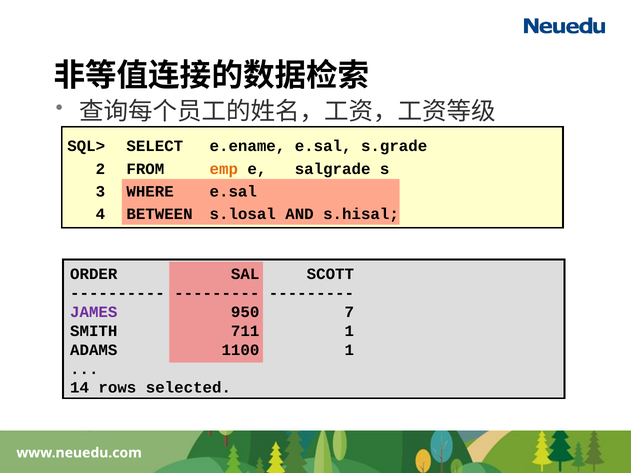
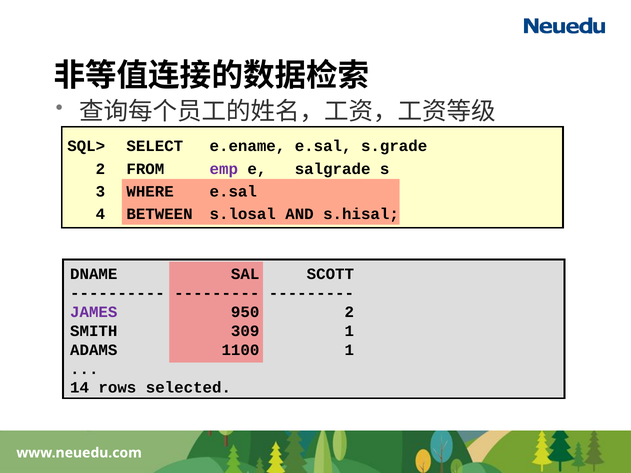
emp colour: orange -> purple
ORDER: ORDER -> DNAME
950 7: 7 -> 2
711: 711 -> 309
